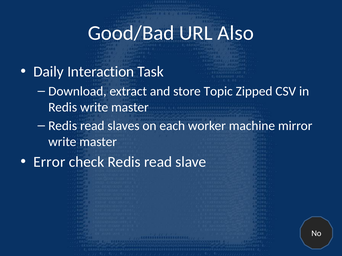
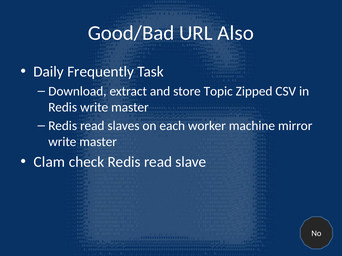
Interaction: Interaction -> Frequently
Error: Error -> Clam
